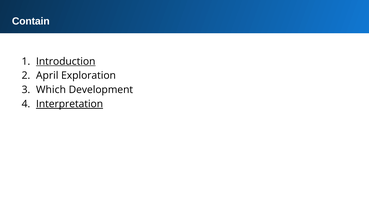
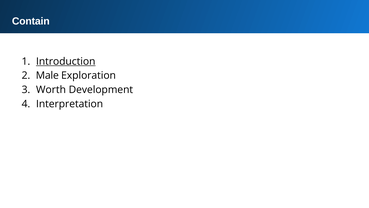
April: April -> Male
Which: Which -> Worth
Interpretation underline: present -> none
